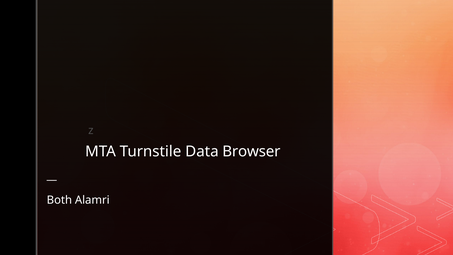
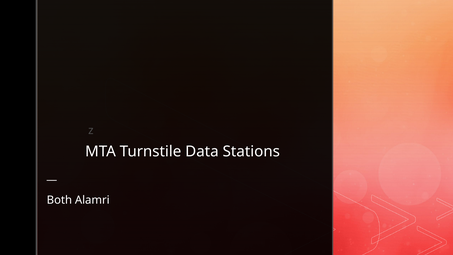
Browser: Browser -> Stations
